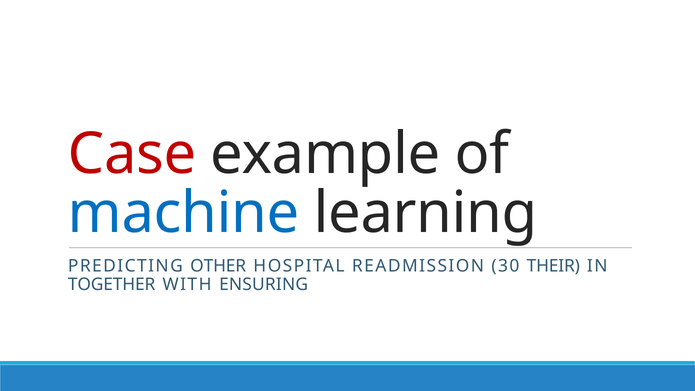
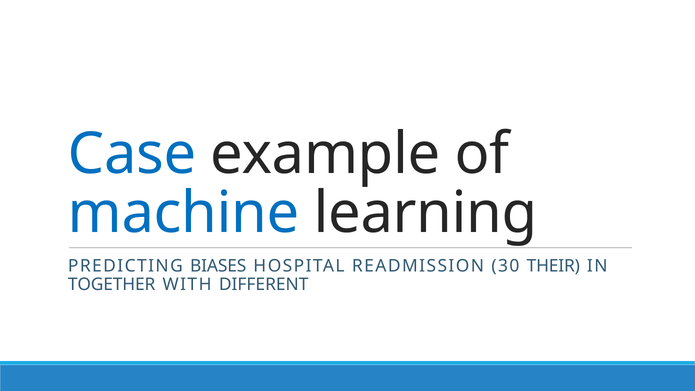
Case colour: red -> blue
OTHER: OTHER -> BIASES
ENSURING: ENSURING -> DIFFERENT
